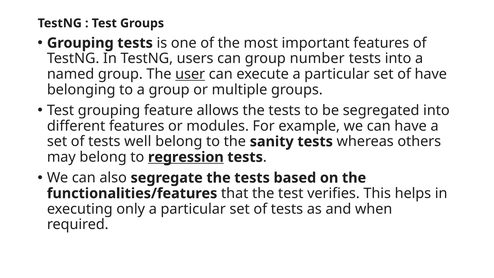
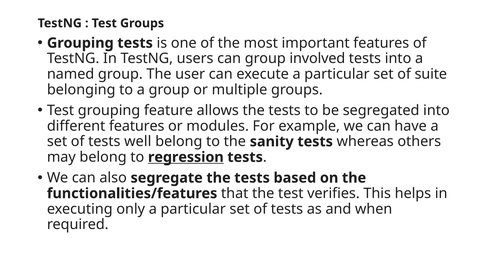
number: number -> involved
user underline: present -> none
of have: have -> suite
